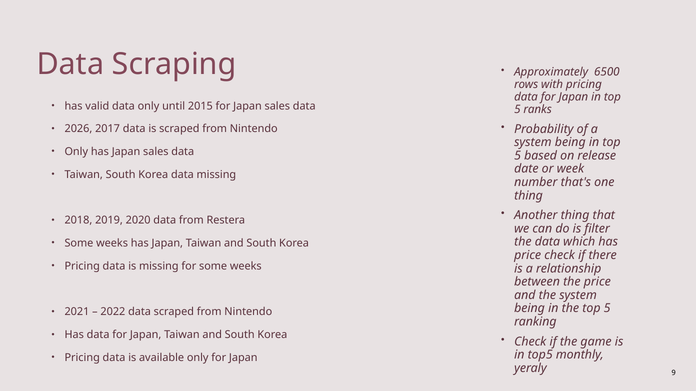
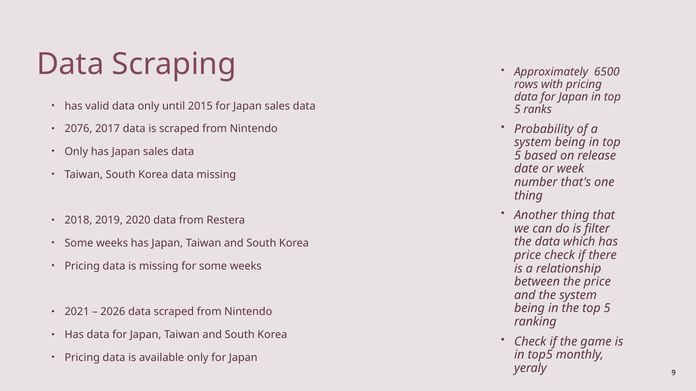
2026: 2026 -> 2076
2022: 2022 -> 2026
